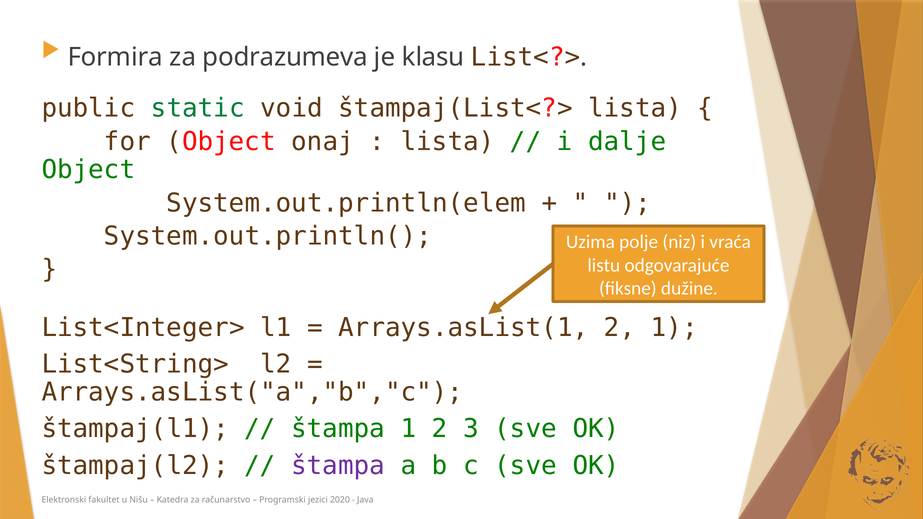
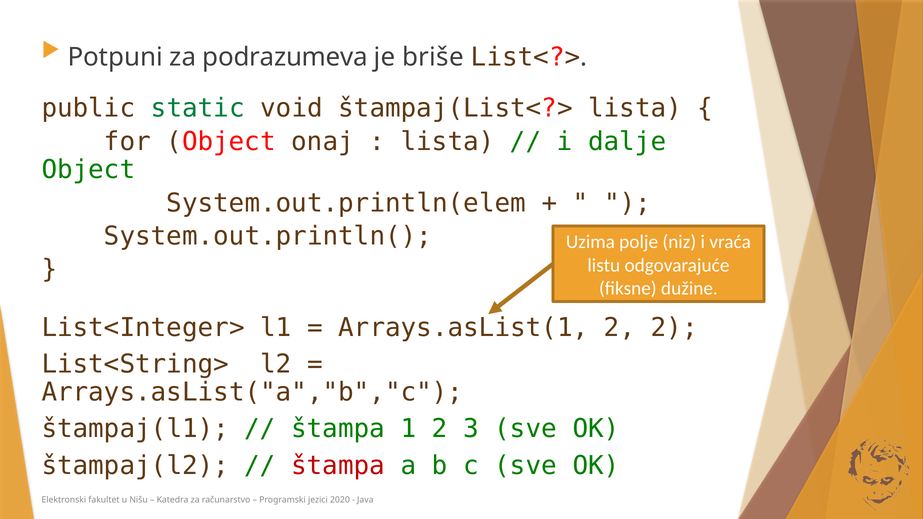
Formira: Formira -> Potpuni
klasu: klasu -> briše
2 1: 1 -> 2
štampa at (338, 466) colour: purple -> red
